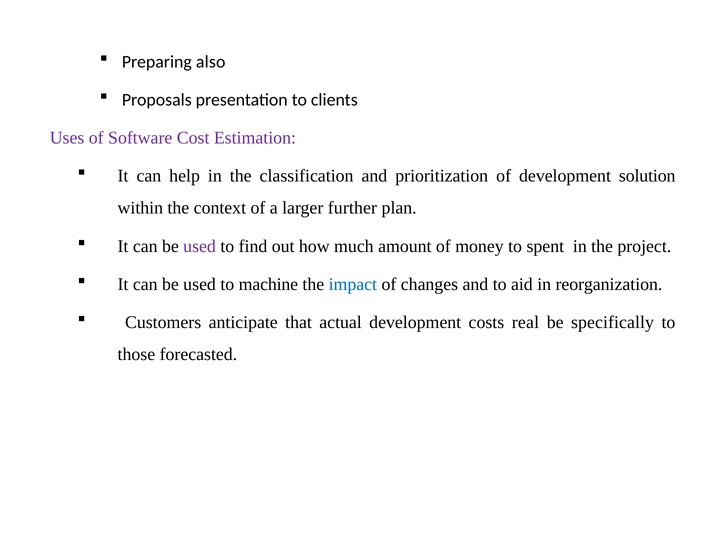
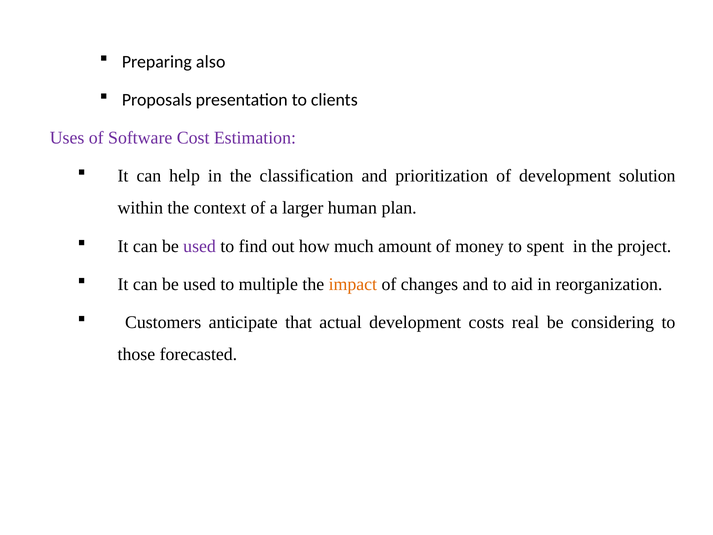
further: further -> human
machine: machine -> multiple
impact colour: blue -> orange
specifically: specifically -> considering
